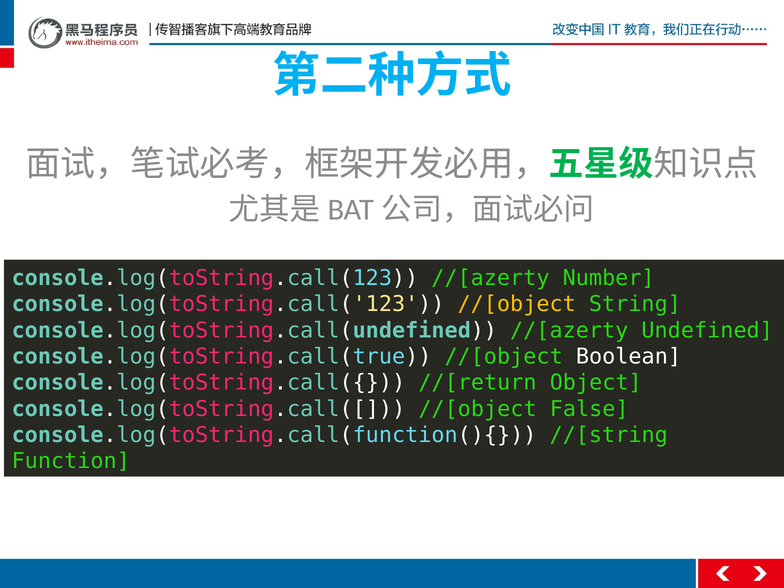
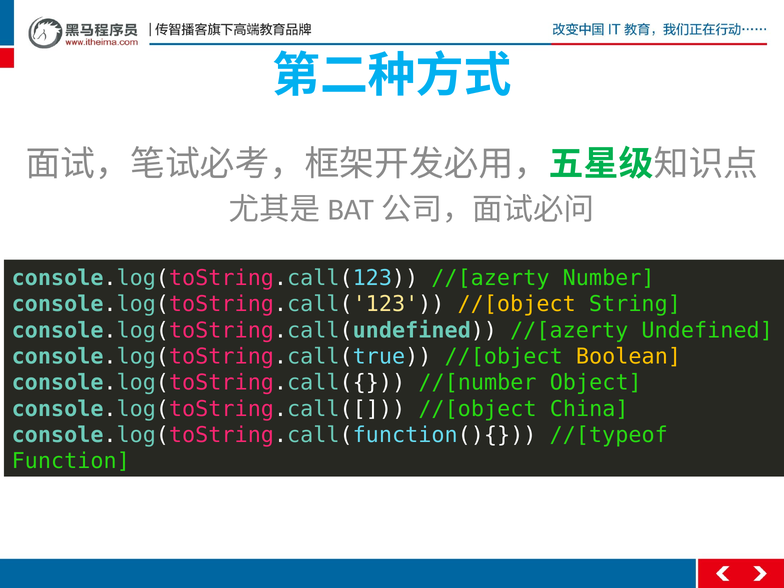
Boolean colour: white -> yellow
//[return: //[return -> //[number
False: False -> China
//[string: //[string -> //[typeof
